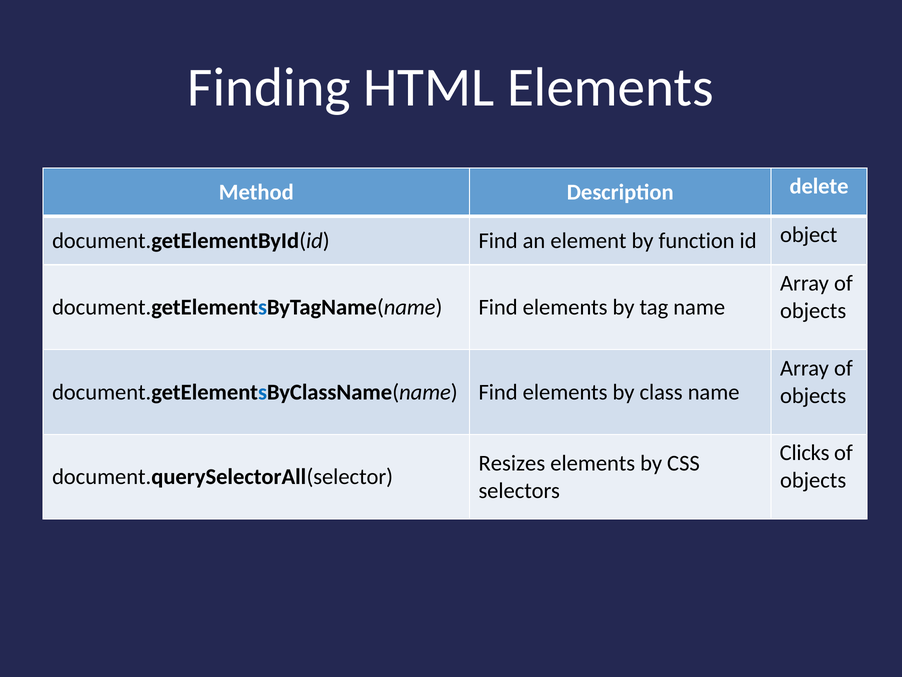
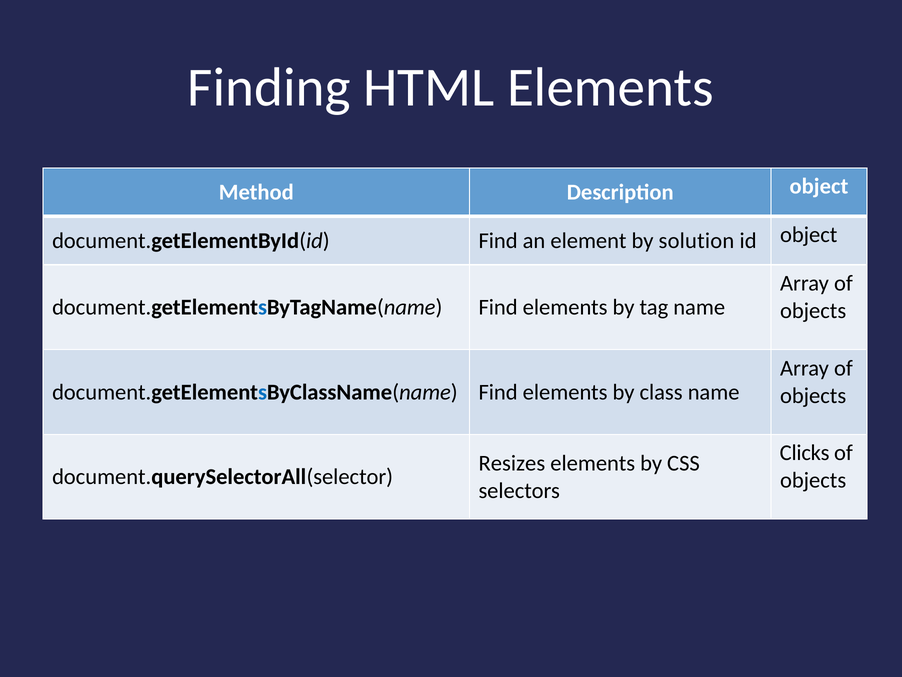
Description delete: delete -> object
function: function -> solution
